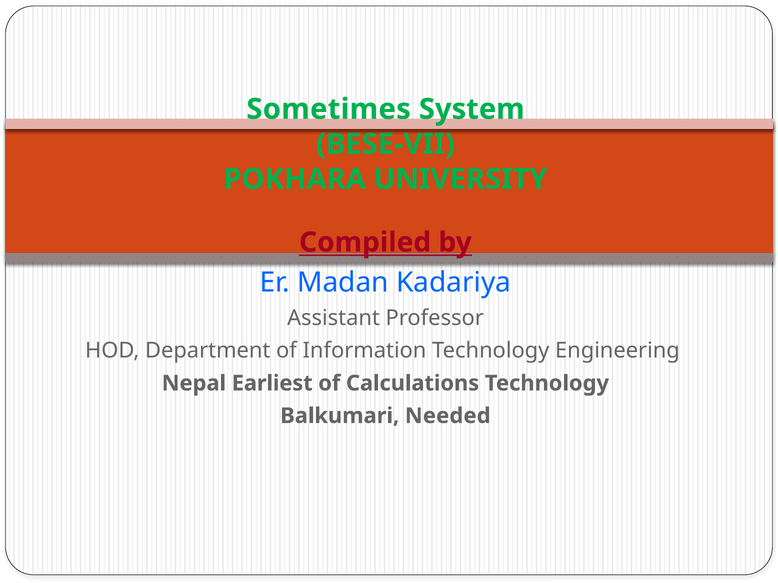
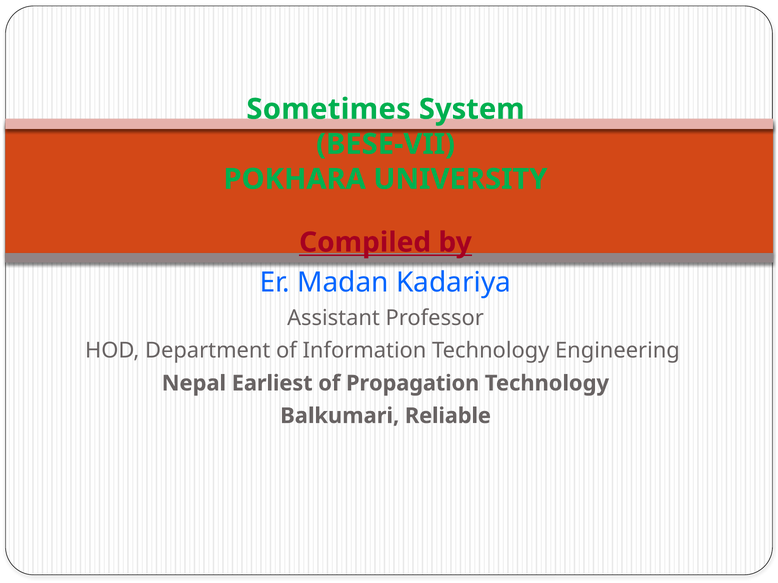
Calculations: Calculations -> Propagation
Needed: Needed -> Reliable
